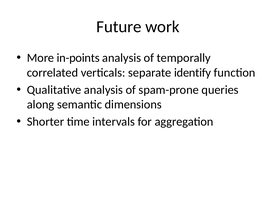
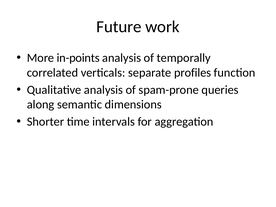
identify: identify -> profiles
